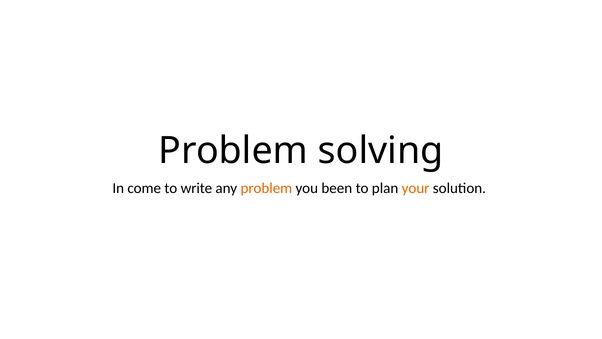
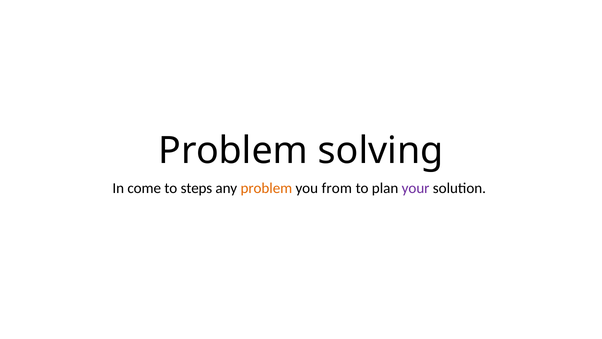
write: write -> steps
been: been -> from
your colour: orange -> purple
